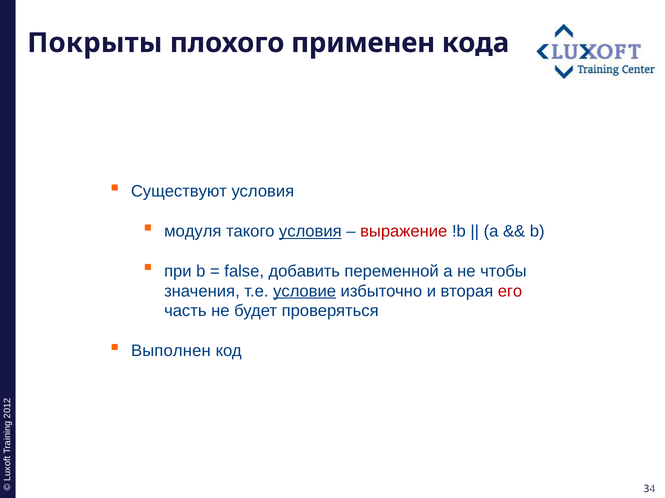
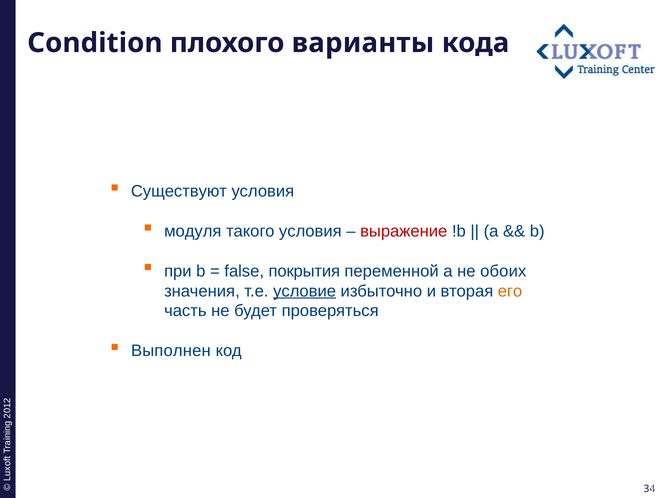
Покрыты: Покрыты -> Condition
применен: применен -> варианты
условия at (310, 232) underline: present -> none
добавить: добавить -> покрытия
чтобы: чтобы -> обоих
его colour: red -> orange
